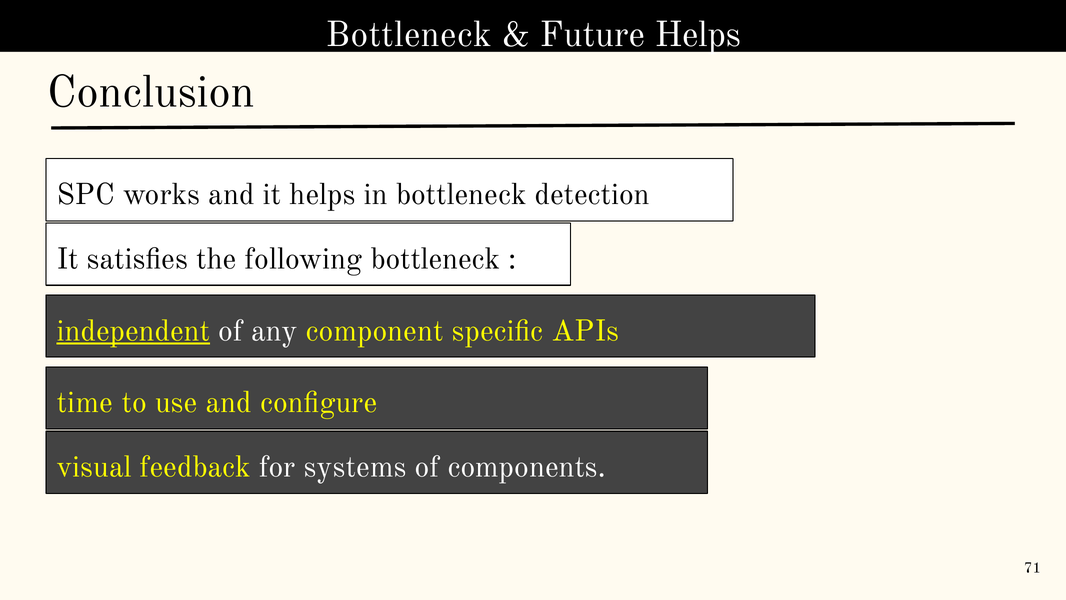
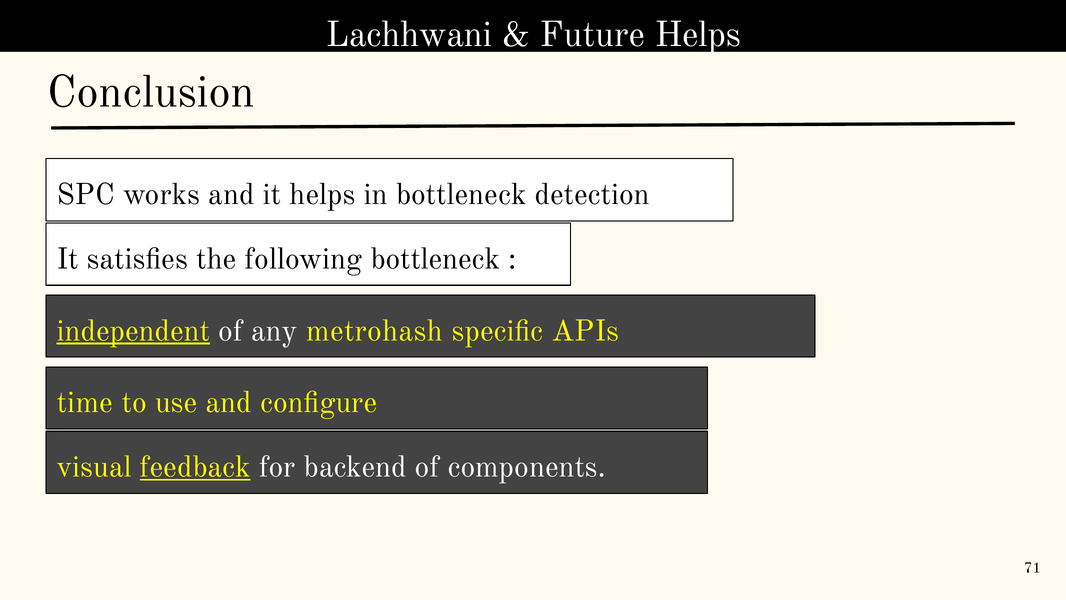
Bottleneck at (409, 34): Bottleneck -> Lachhwani
component: component -> metrohash
feedback underline: none -> present
systems: systems -> backend
